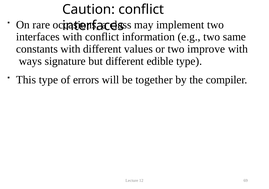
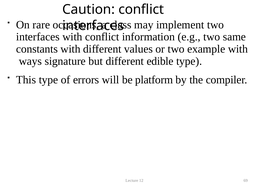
improve: improve -> example
together: together -> platform
